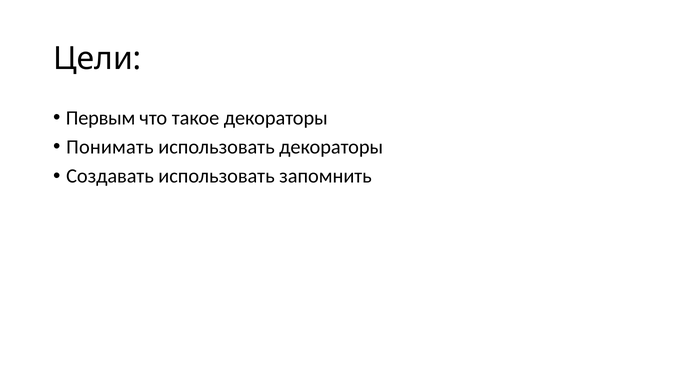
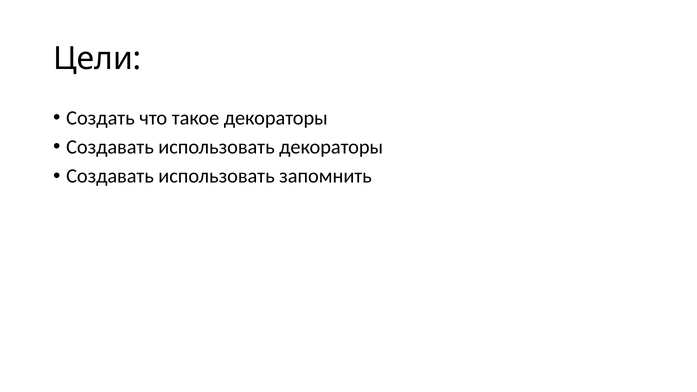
Первым: Первым -> Создать
Понимать at (110, 147): Понимать -> Создавать
